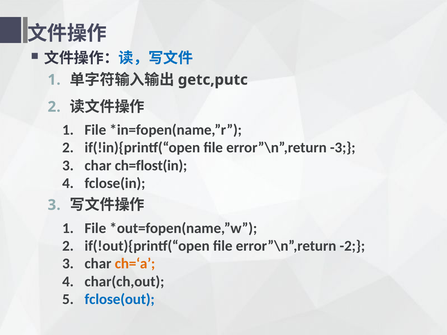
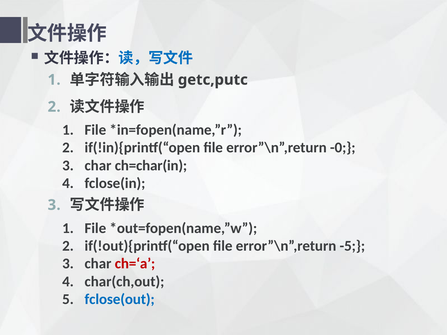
-3: -3 -> -0
ch=flost(in: ch=flost(in -> ch=char(in
-2: -2 -> -5
ch=‘a colour: orange -> red
